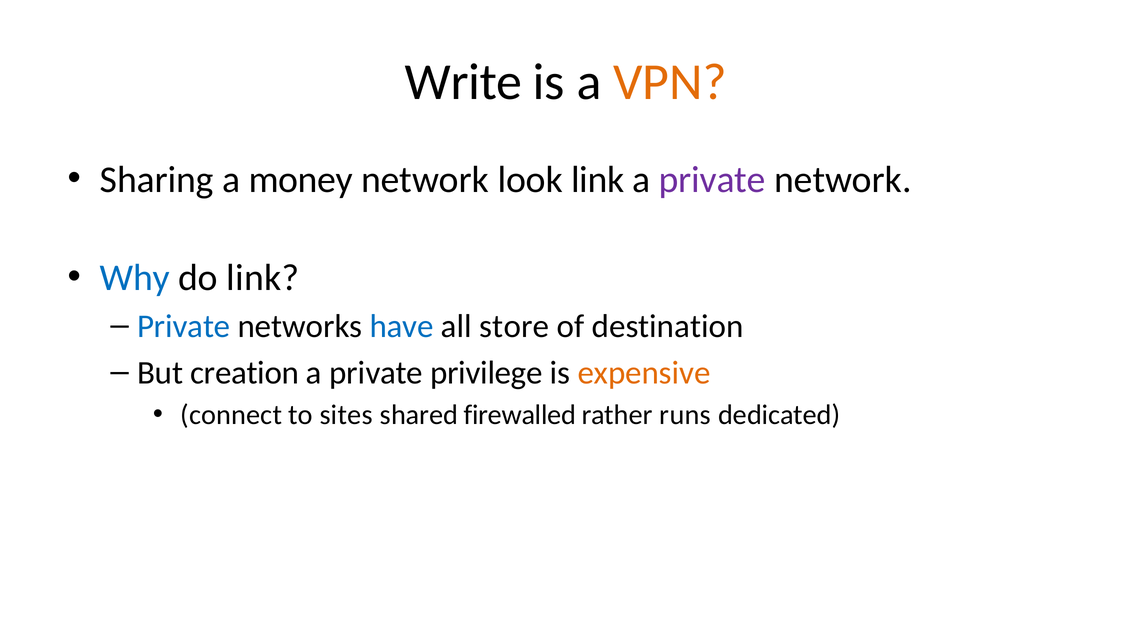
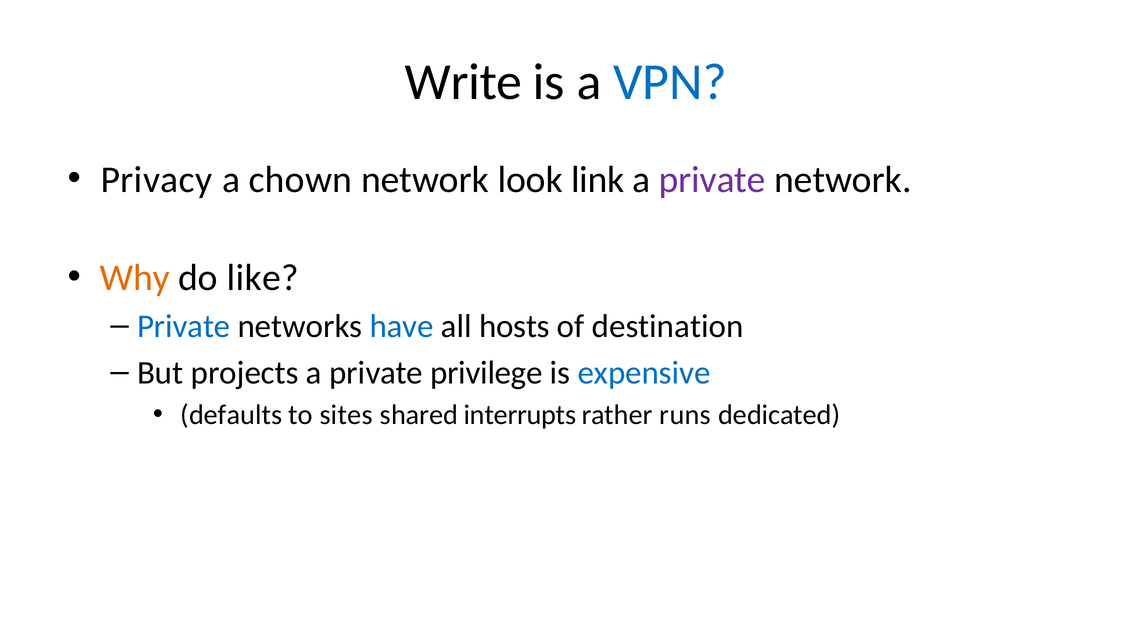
VPN colour: orange -> blue
Sharing: Sharing -> Privacy
money: money -> chown
Why colour: blue -> orange
do link: link -> like
store: store -> hosts
creation: creation -> projects
expensive colour: orange -> blue
connect: connect -> defaults
firewalled: firewalled -> interrupts
